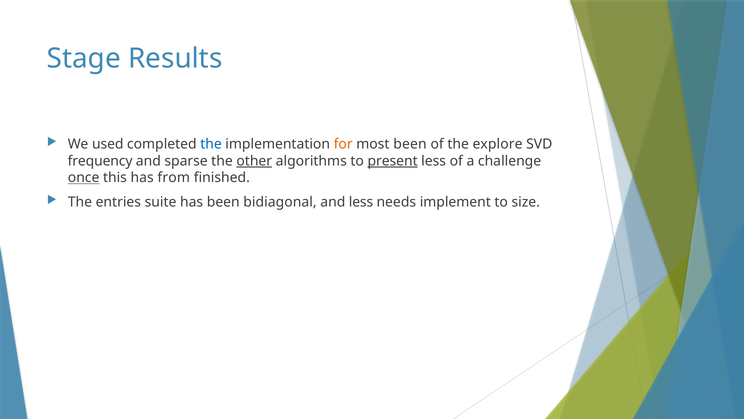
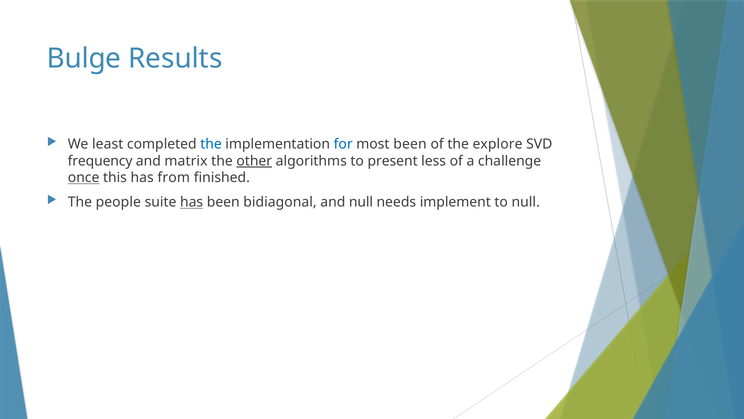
Stage: Stage -> Bulge
used: used -> least
for colour: orange -> blue
sparse: sparse -> matrix
present underline: present -> none
entries: entries -> people
has at (192, 202) underline: none -> present
and less: less -> null
to size: size -> null
